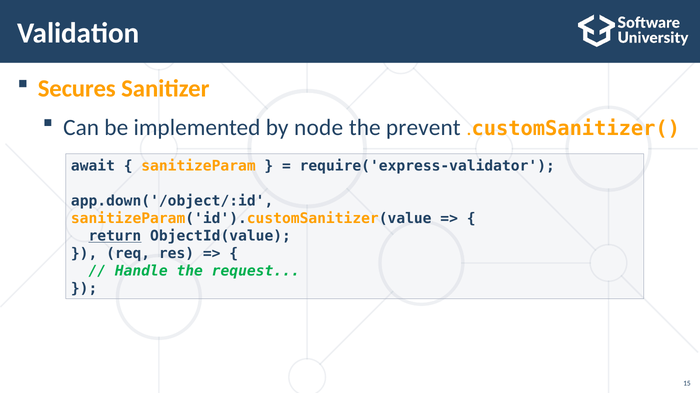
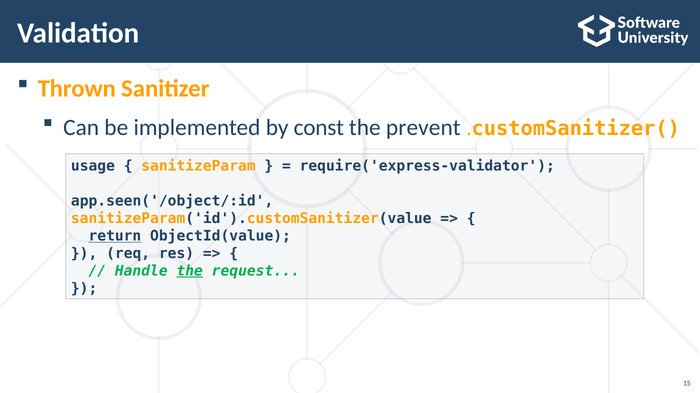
Secures: Secures -> Thrown
node: node -> const
await: await -> usage
app.down('/object/:id: app.down('/object/:id -> app.seen('/object/:id
the at (190, 271) underline: none -> present
